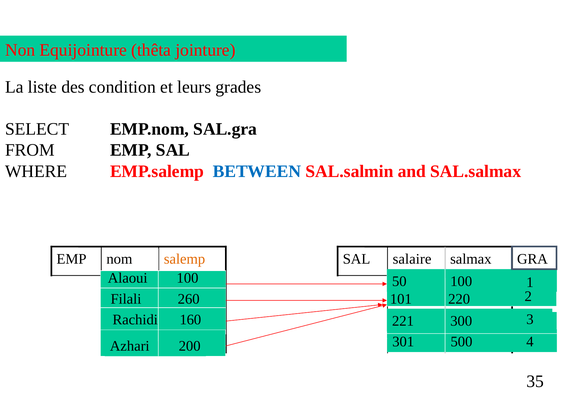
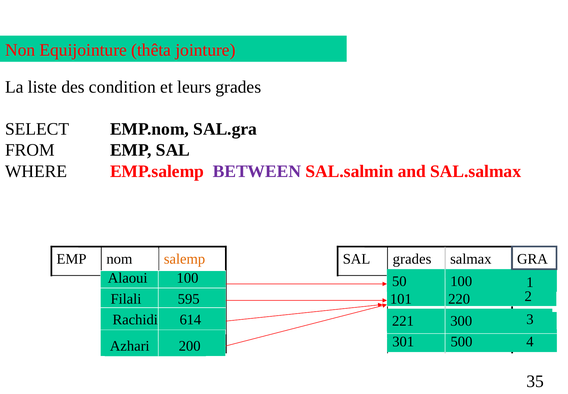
BETWEEN colour: blue -> purple
salaire at (412, 259): salaire -> grades
260: 260 -> 595
160: 160 -> 614
